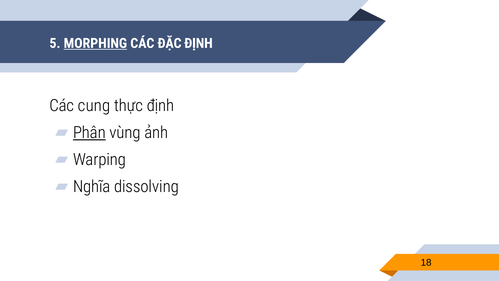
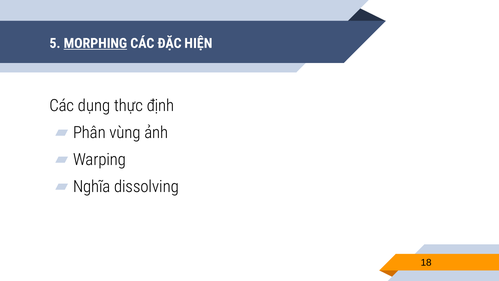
ĐẶC ĐỊNH: ĐỊNH -> HIỆN
cung: cung -> dụng
Phân underline: present -> none
